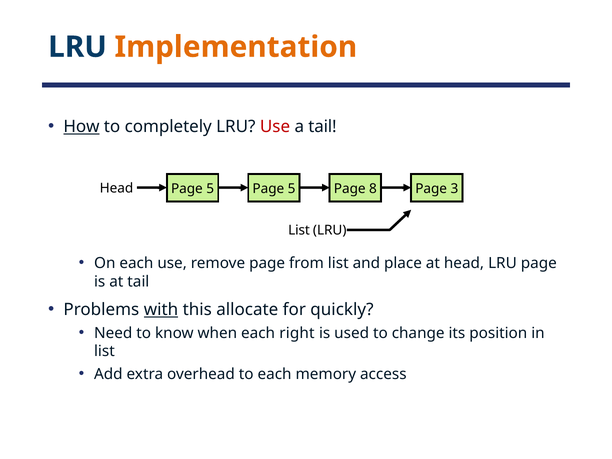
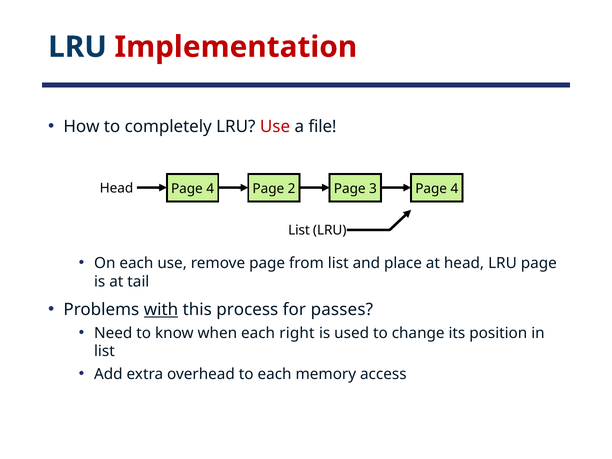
Implementation colour: orange -> red
How underline: present -> none
a tail: tail -> file
5 at (210, 189): 5 -> 4
5 at (292, 189): 5 -> 2
8: 8 -> 3
3 at (454, 189): 3 -> 4
allocate: allocate -> process
quickly: quickly -> passes
